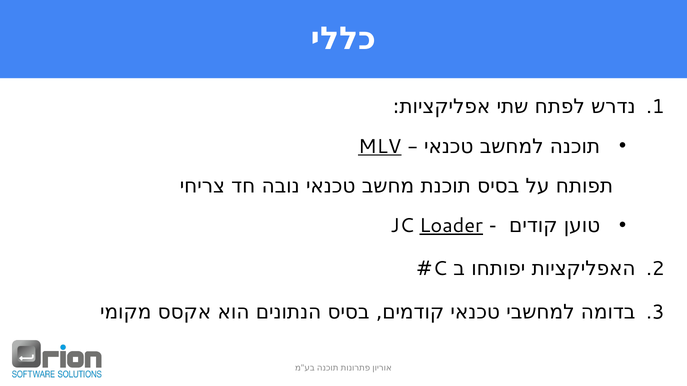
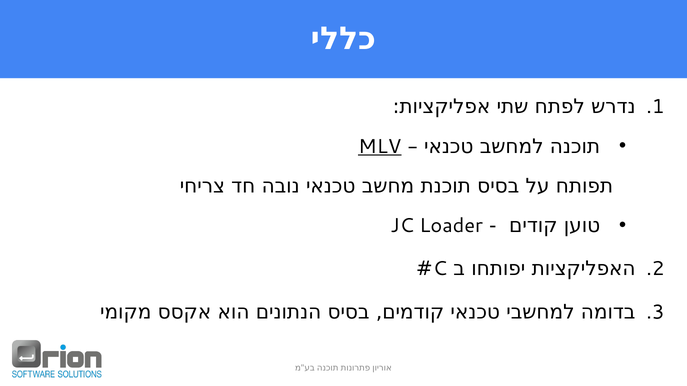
Loader underline: present -> none
